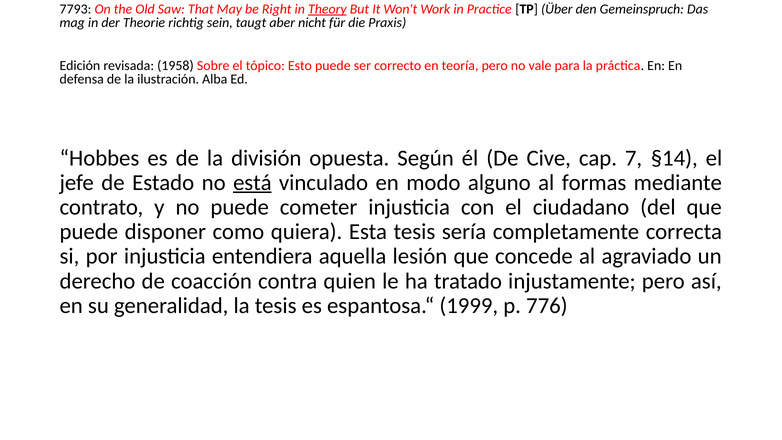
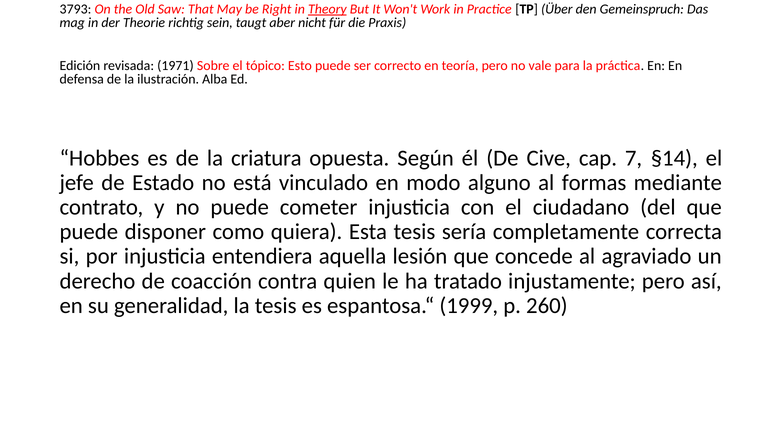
7793: 7793 -> 3793
1958: 1958 -> 1971
división: división -> criatura
está underline: present -> none
776: 776 -> 260
